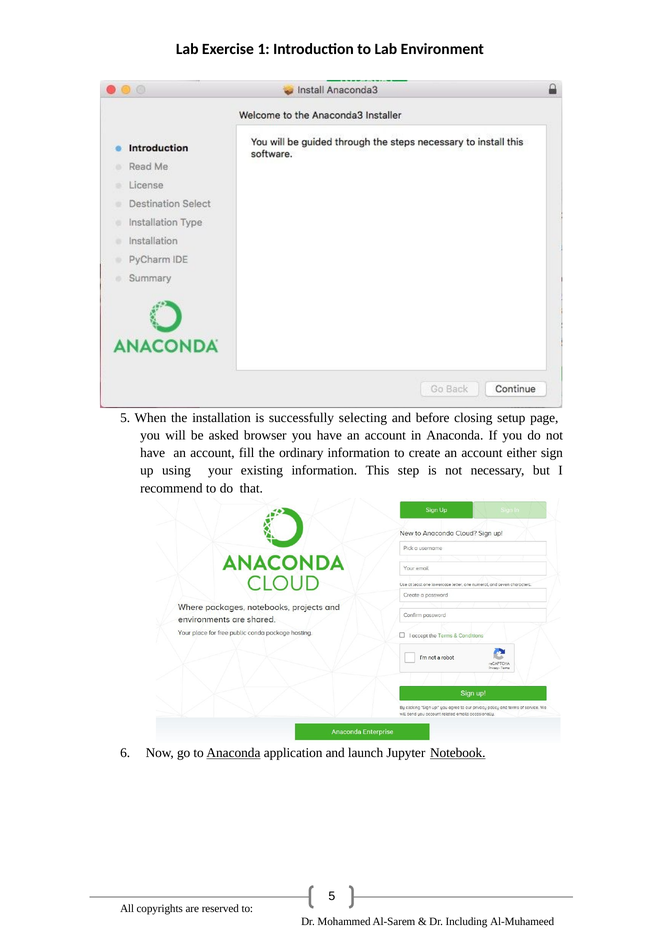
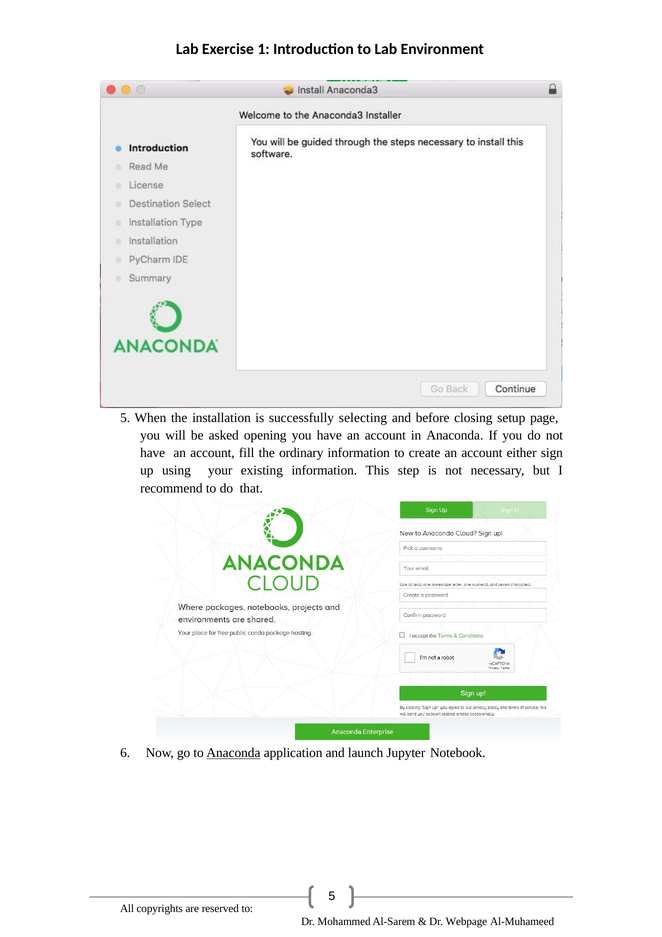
browser: browser -> opening
Notebook underline: present -> none
Including: Including -> Webpage
